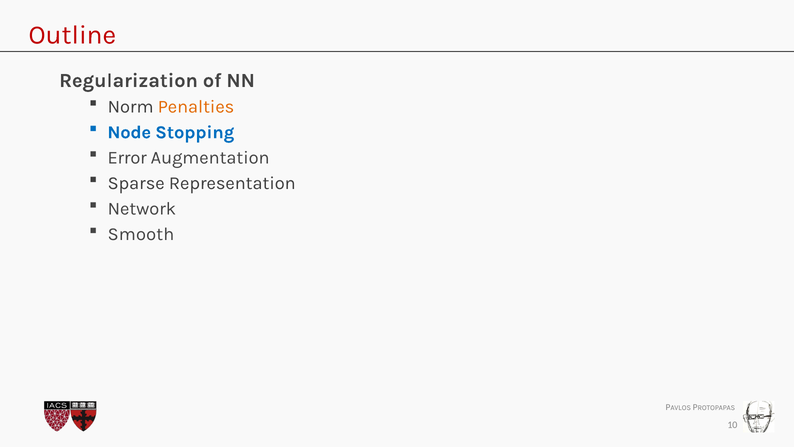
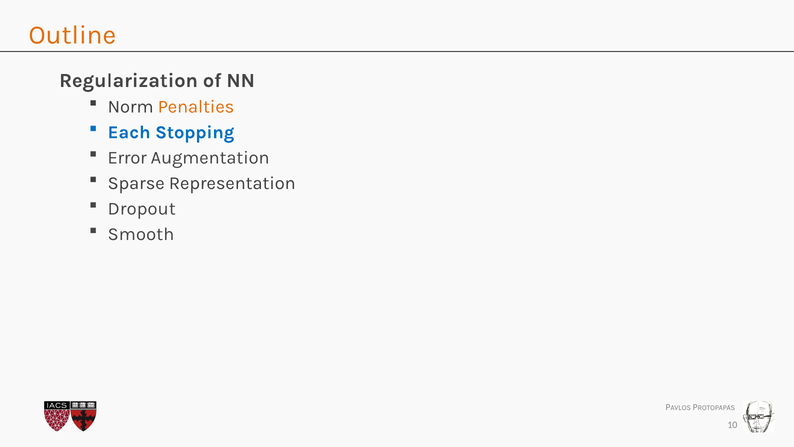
Outline colour: red -> orange
Node: Node -> Each
Network: Network -> Dropout
